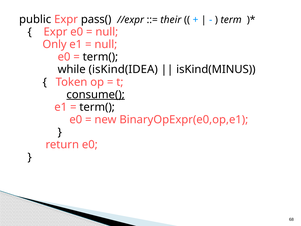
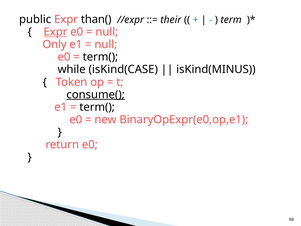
pass(: pass( -> than(
Expr at (55, 32) underline: none -> present
isKind(IDEA: isKind(IDEA -> isKind(CASE
